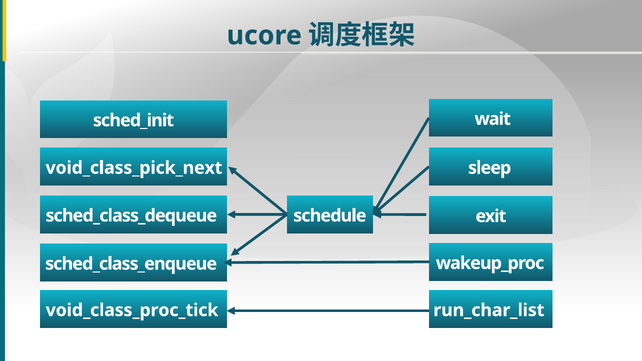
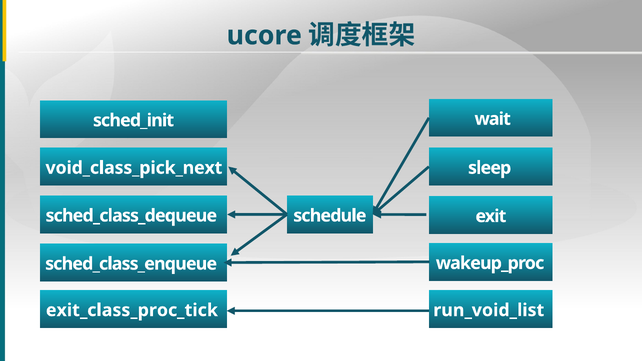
void_class_proc_tick: void_class_proc_tick -> exit_class_proc_tick
run_char_list: run_char_list -> run_void_list
